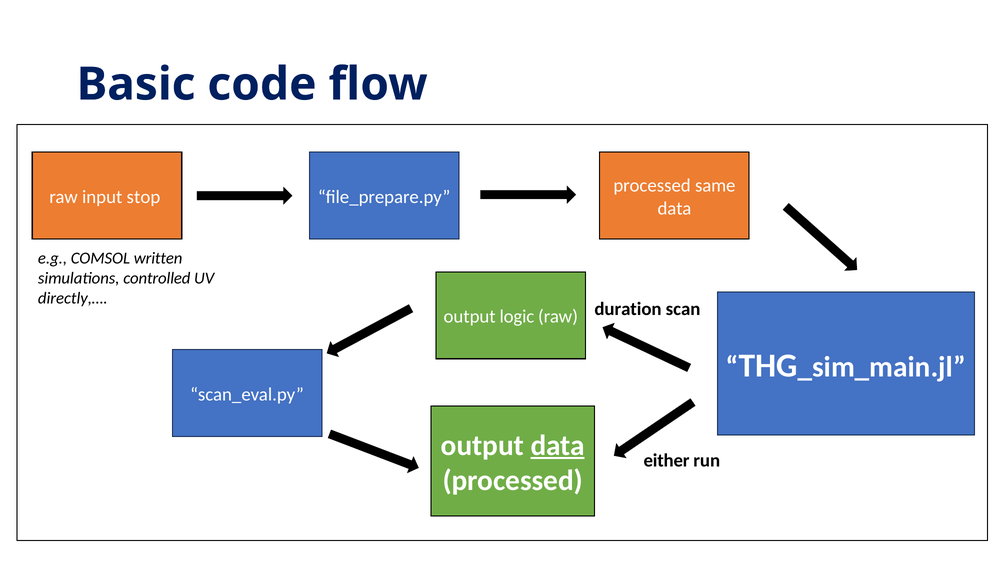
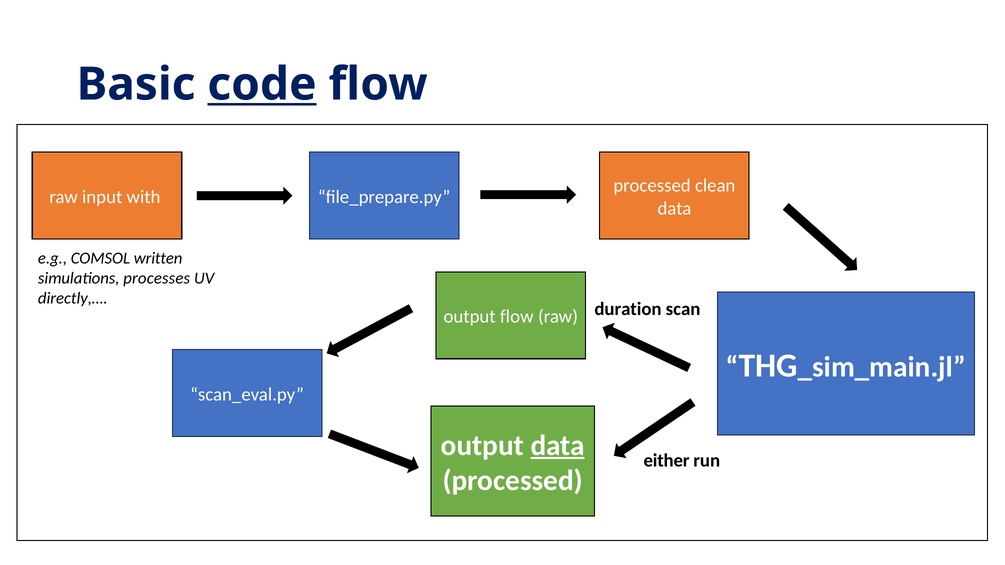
code underline: none -> present
same: same -> clean
stop: stop -> with
controlled: controlled -> processes
output logic: logic -> flow
